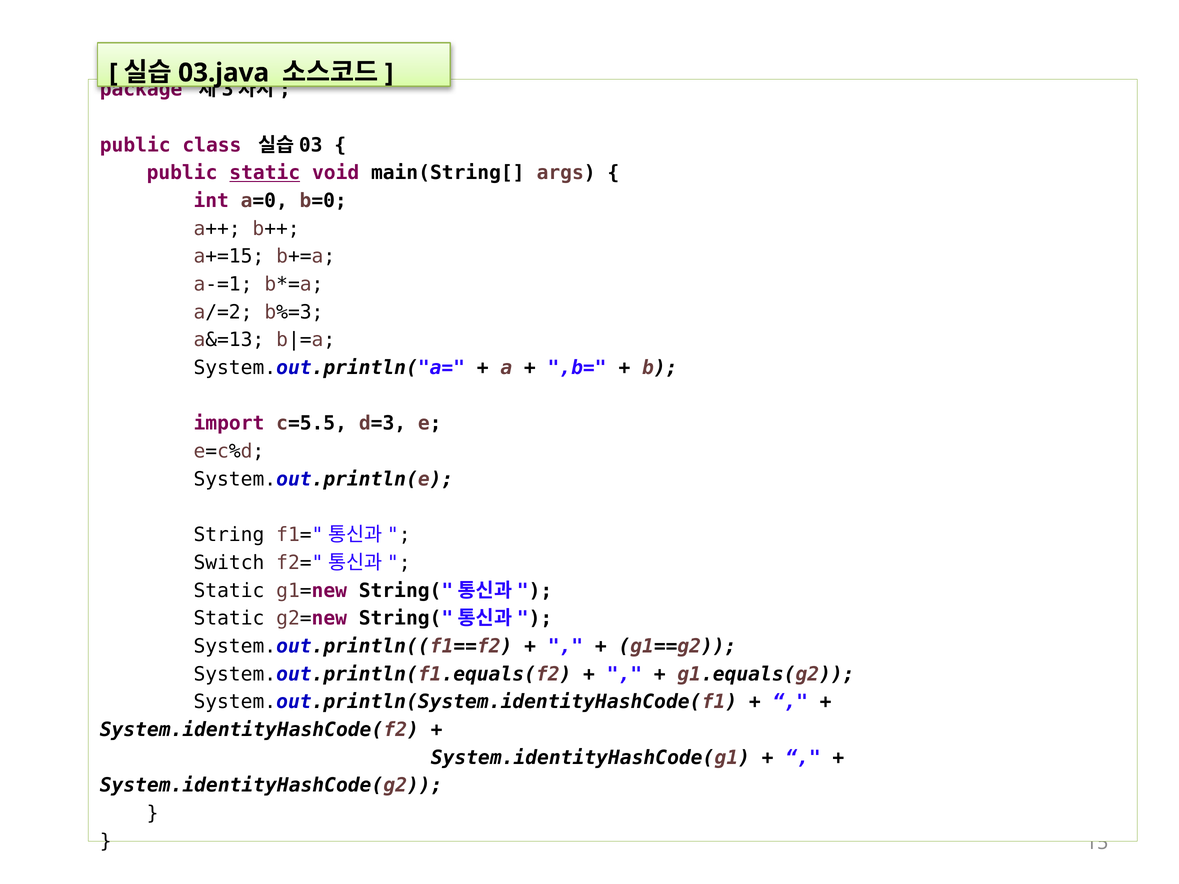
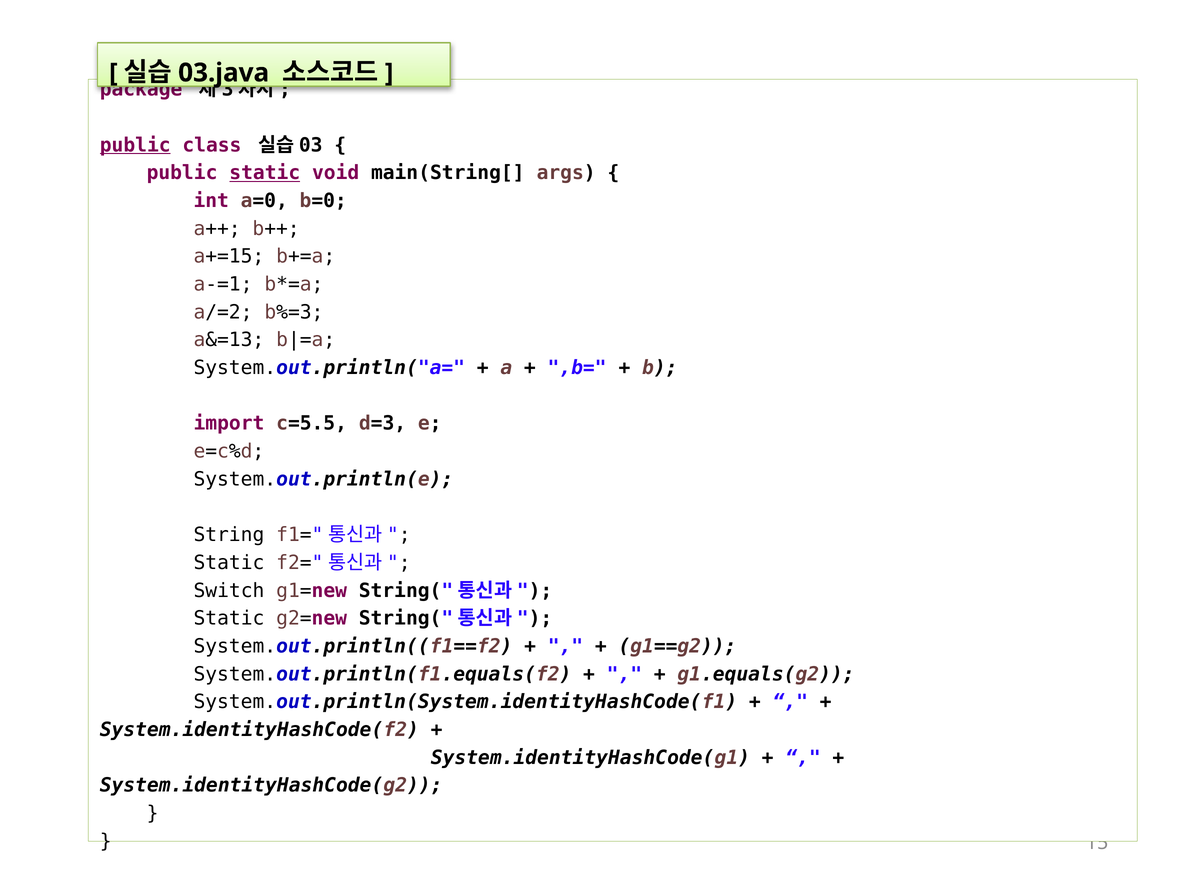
public at (135, 145) underline: none -> present
Switch at (229, 563): Switch -> Static
Static at (229, 591): Static -> Switch
